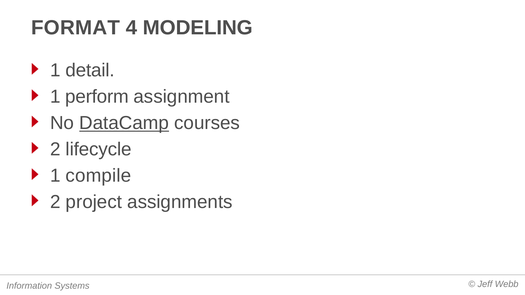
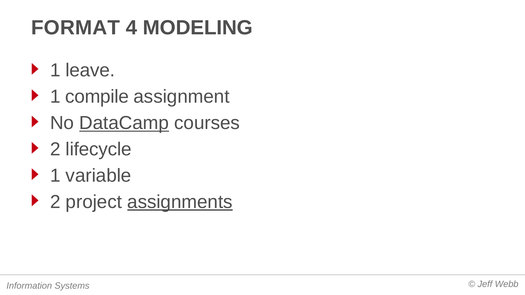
detail: detail -> leave
perform: perform -> compile
compile: compile -> variable
assignments underline: none -> present
